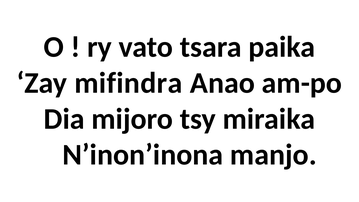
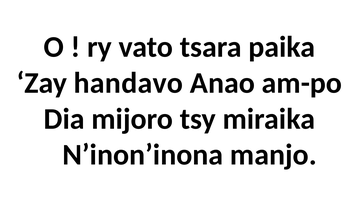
mifindra: mifindra -> handavo
